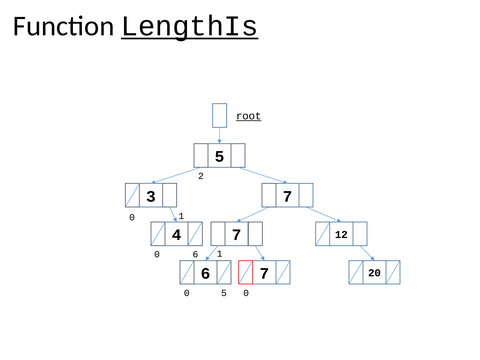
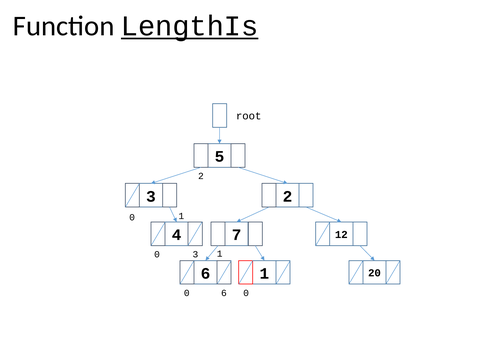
root underline: present -> none
3 7: 7 -> 2
0 6: 6 -> 3
7 at (264, 273): 7 -> 1
0 5: 5 -> 6
